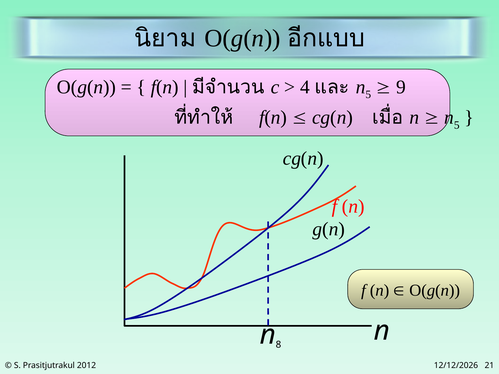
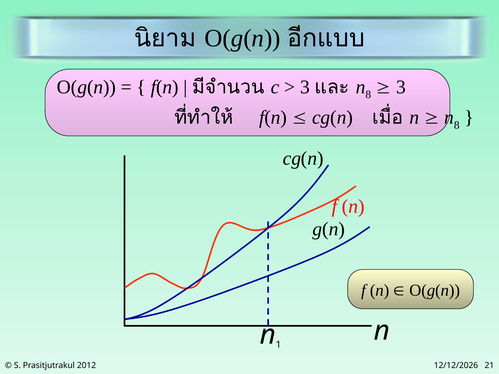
4 at (305, 87): 4 -> 3
5 at (368, 95): 5 -> 8
9 at (401, 87): 9 -> 3
5 at (457, 125): 5 -> 8
8: 8 -> 1
